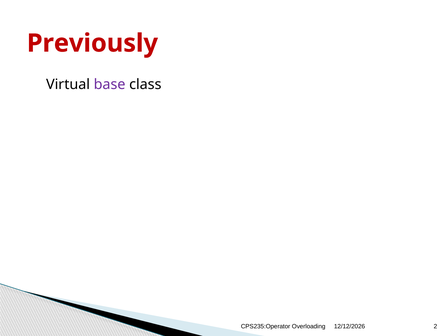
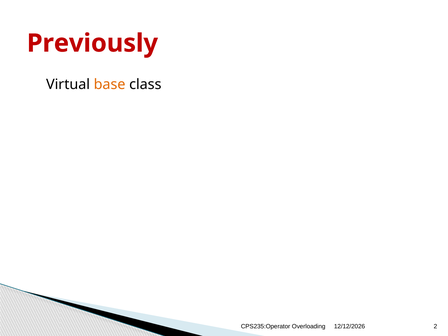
base colour: purple -> orange
